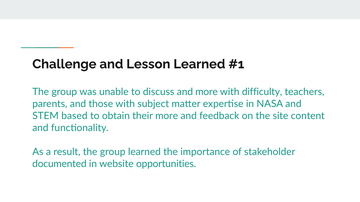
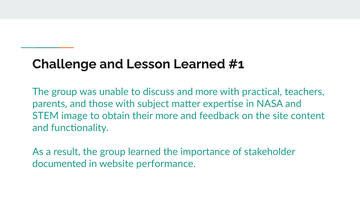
difficulty: difficulty -> practical
based: based -> image
opportunities: opportunities -> performance
